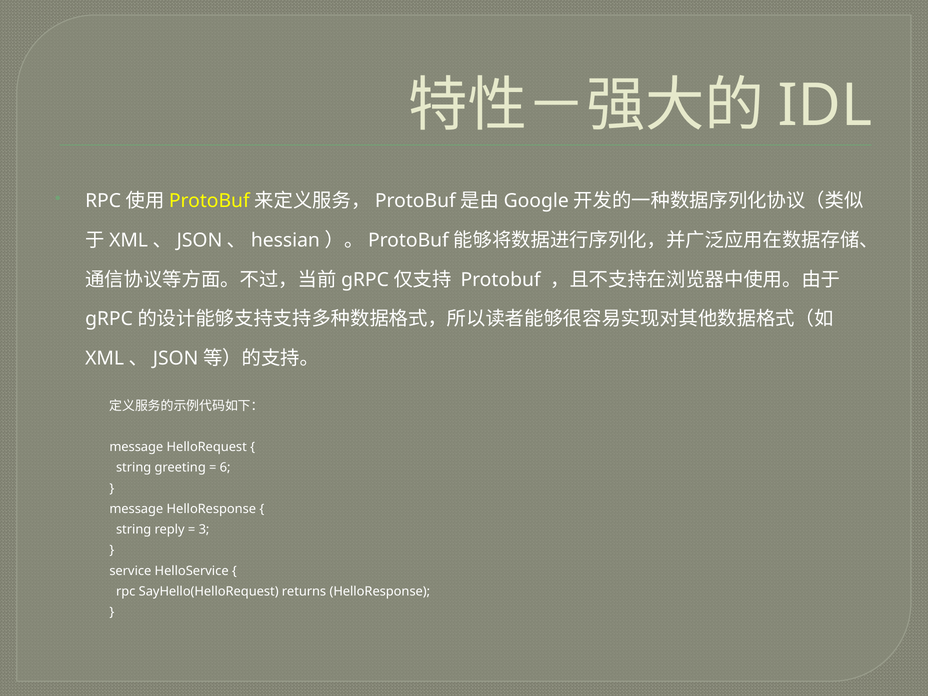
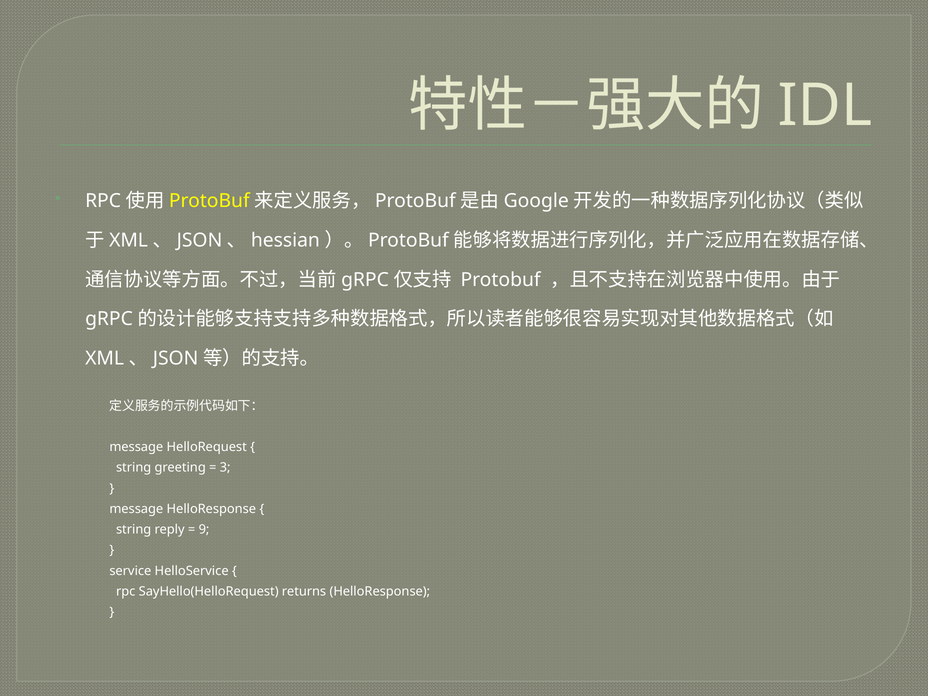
6: 6 -> 3
3: 3 -> 9
